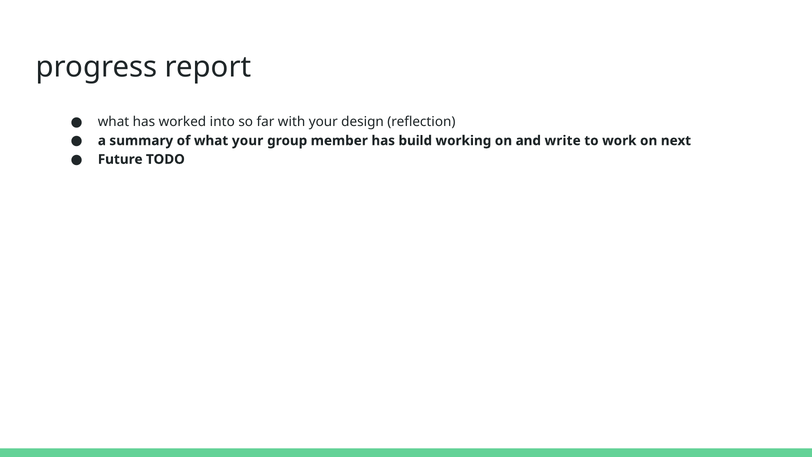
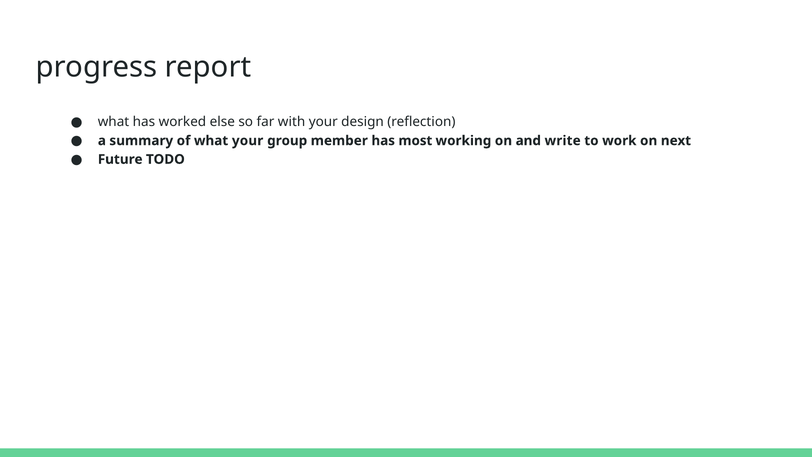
into: into -> else
build: build -> most
